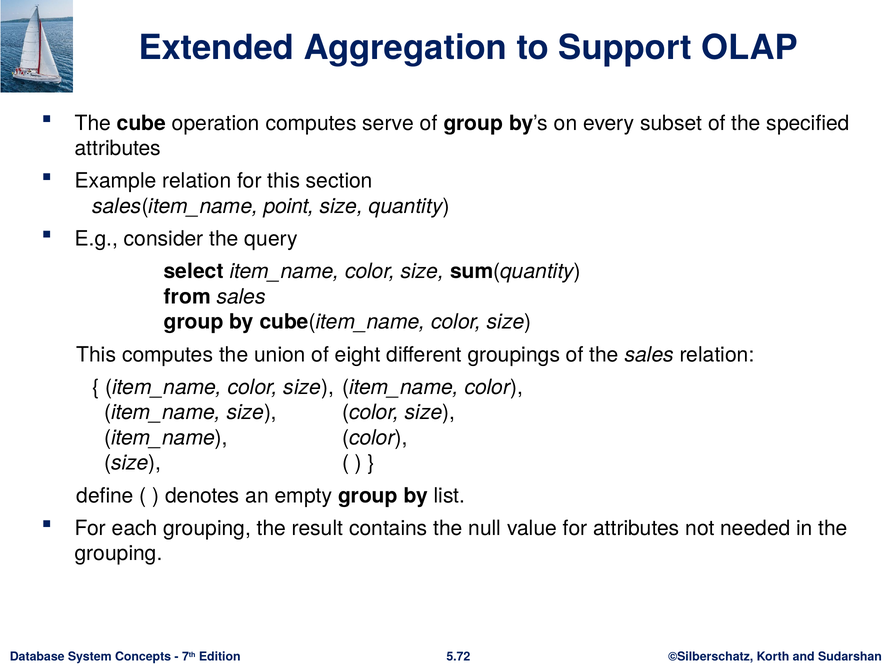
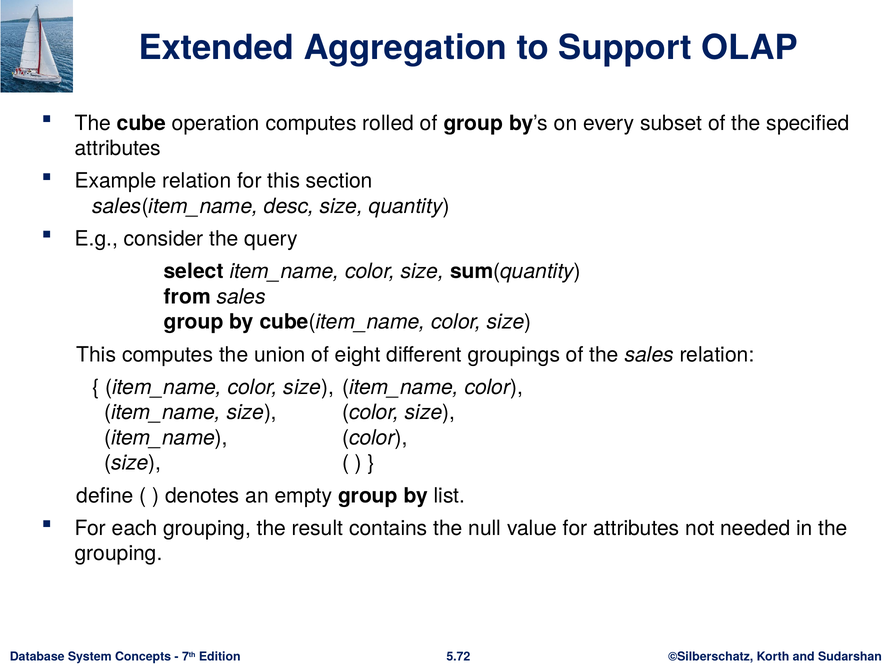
serve: serve -> rolled
point: point -> desc
